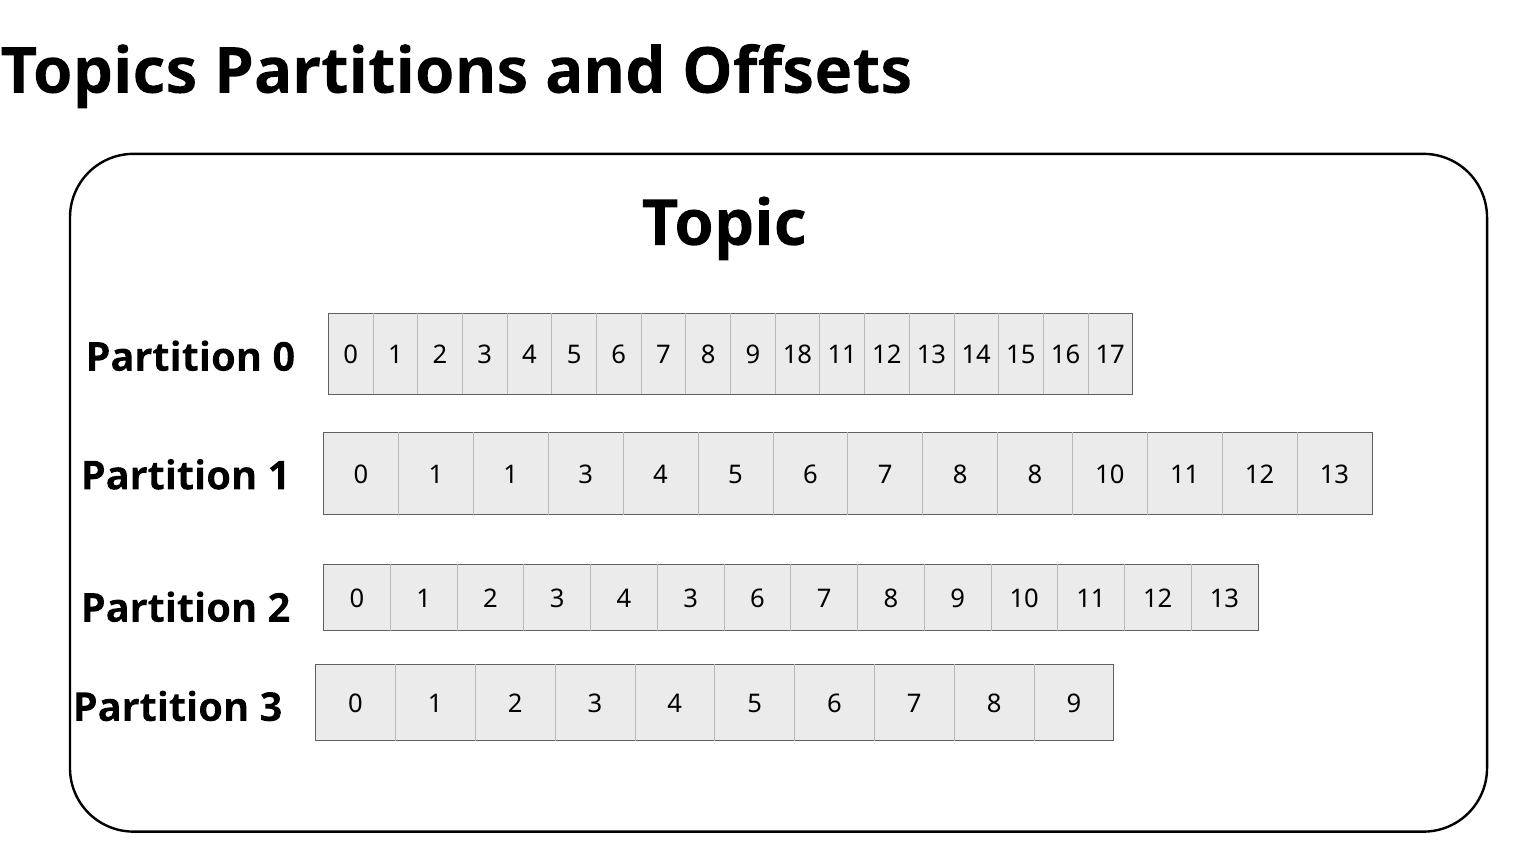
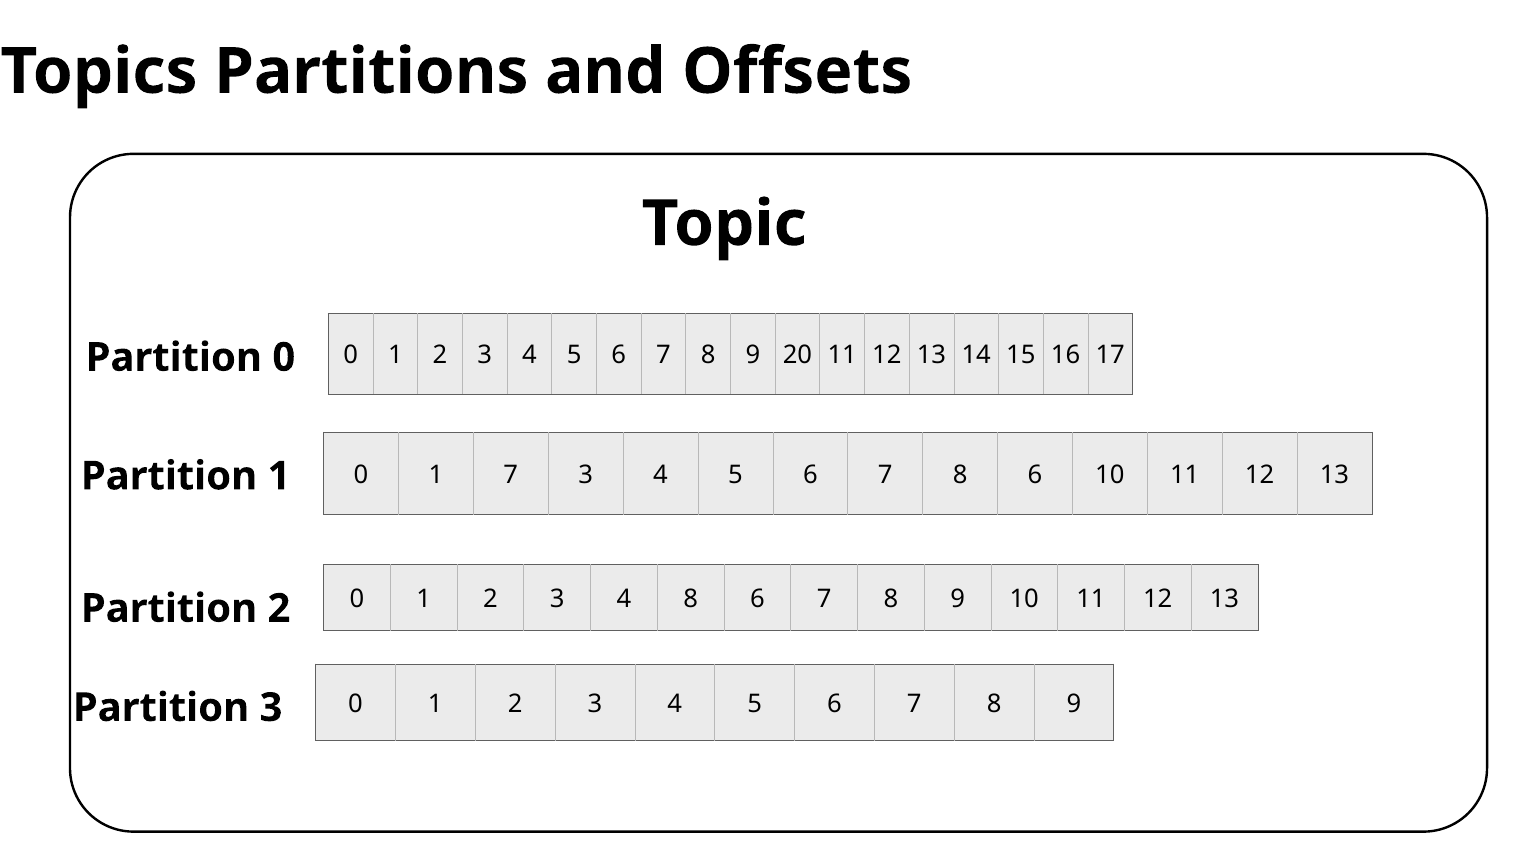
18: 18 -> 20
1 1: 1 -> 7
7 8 8: 8 -> 6
4 3: 3 -> 8
